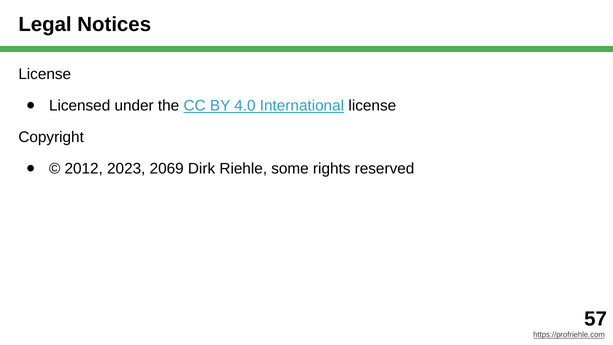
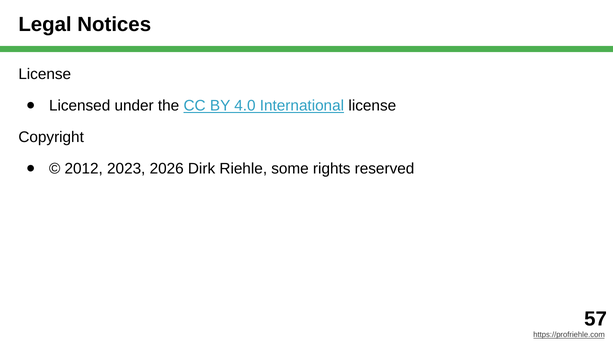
2069: 2069 -> 2026
